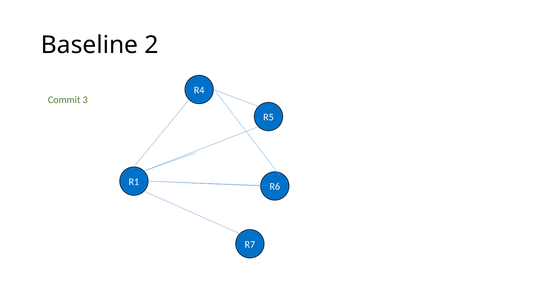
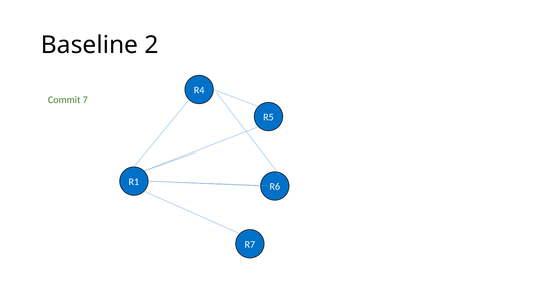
3: 3 -> 7
